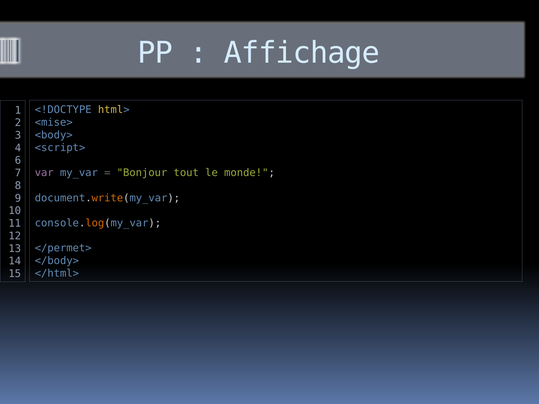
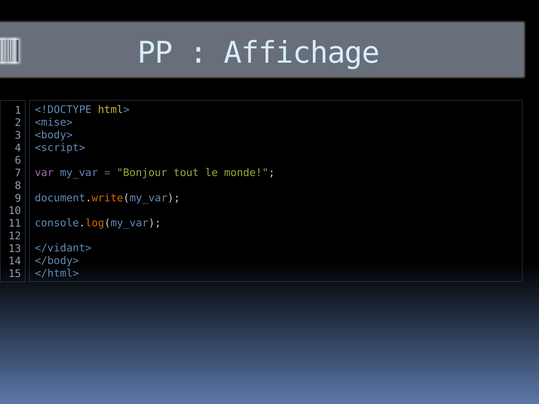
</permet>: </permet> -> </vidant>
